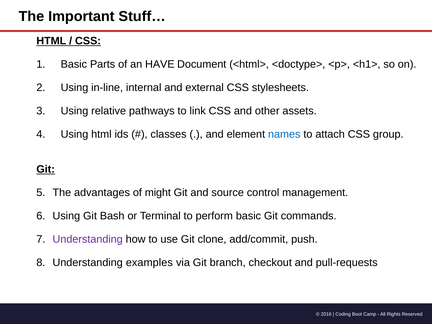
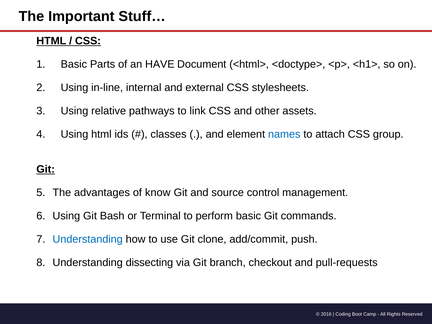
might: might -> know
Understanding at (88, 239) colour: purple -> blue
examples: examples -> dissecting
